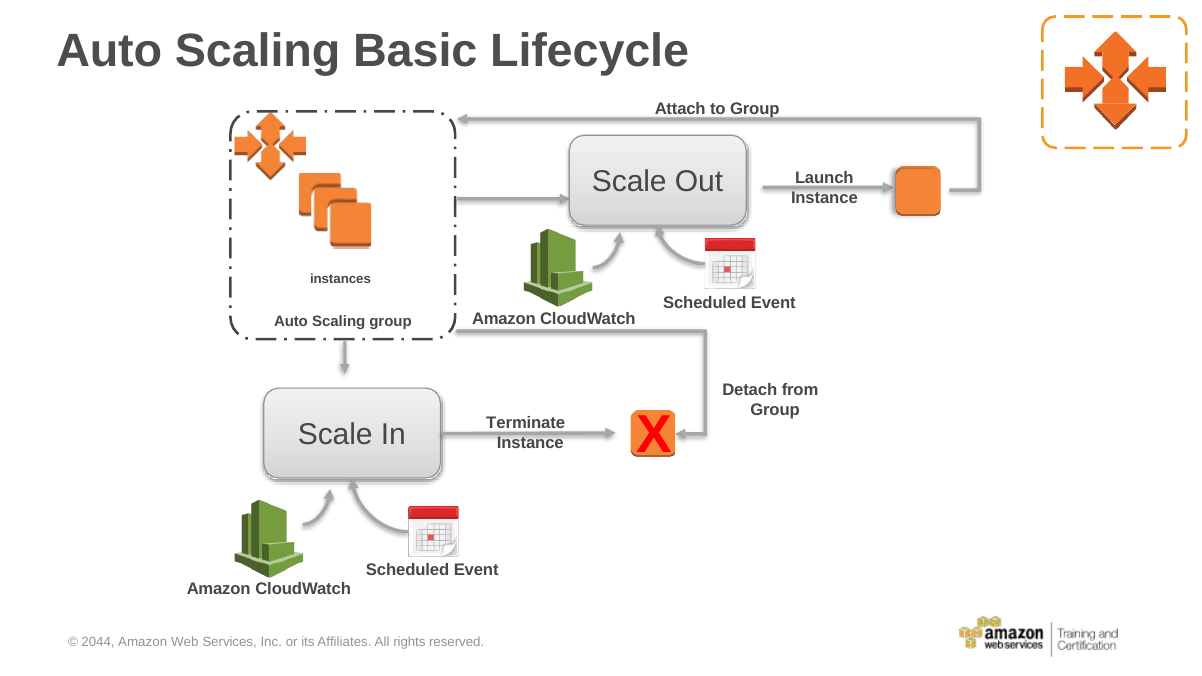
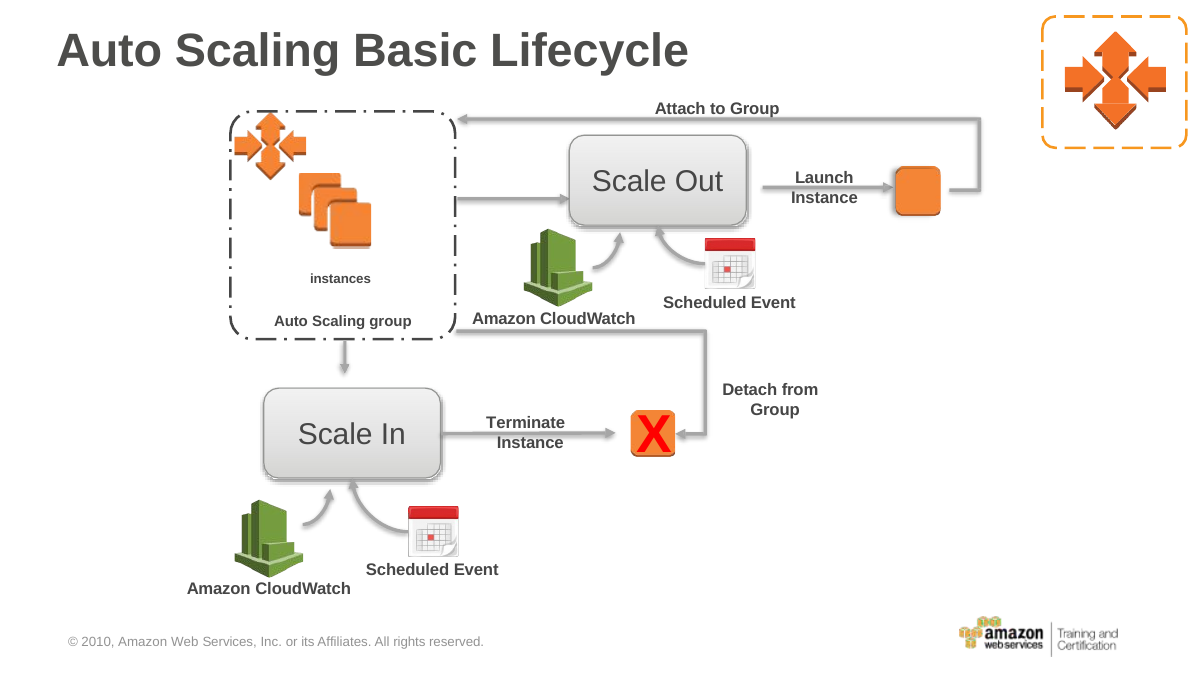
2044: 2044 -> 2010
